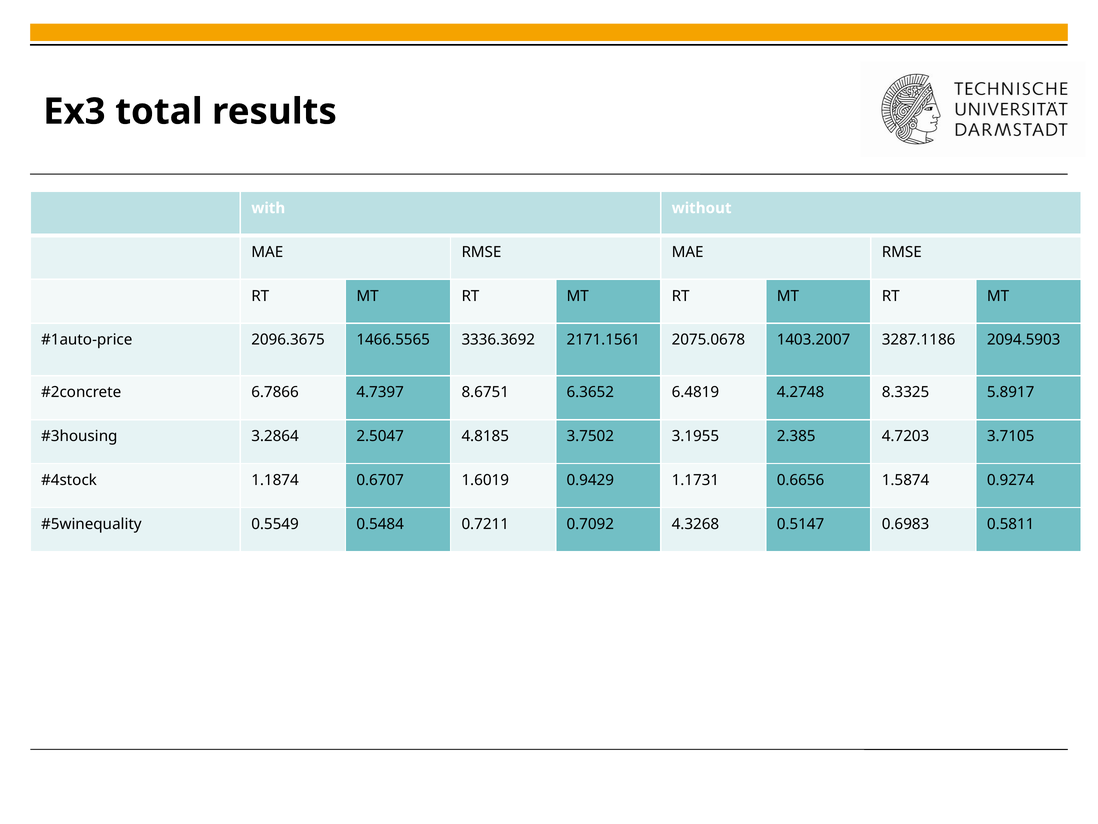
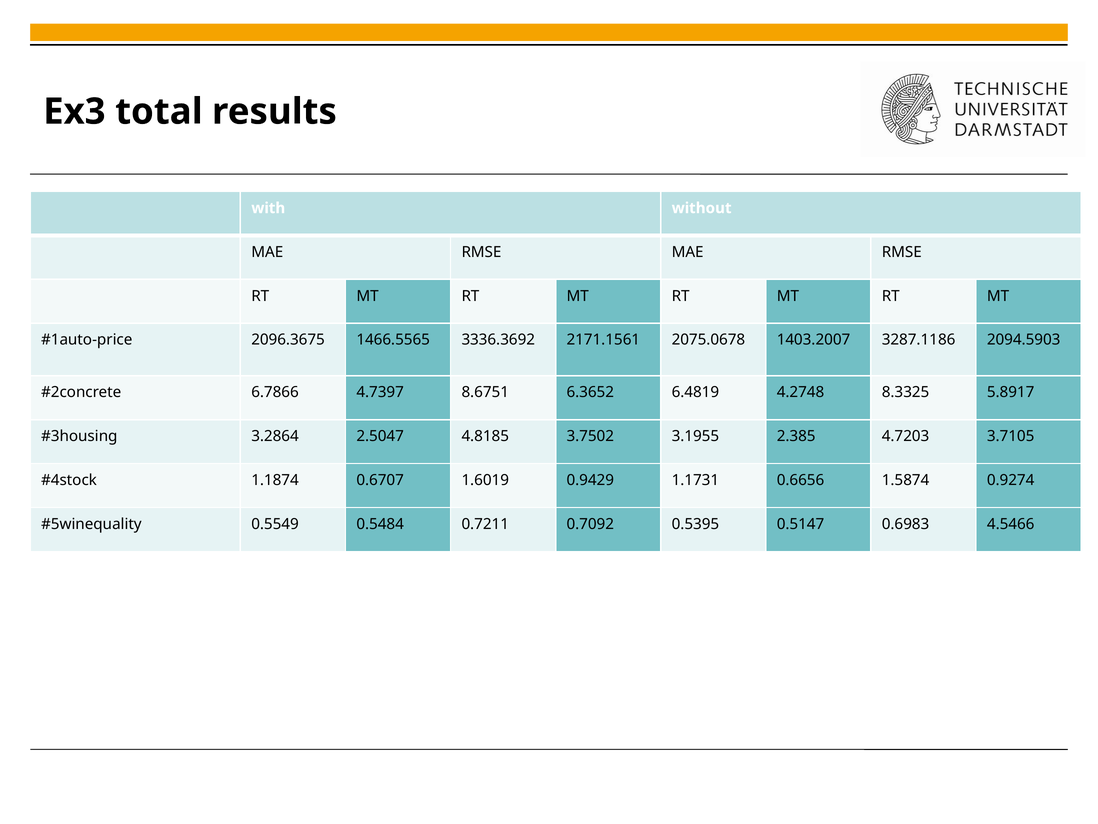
4.3268: 4.3268 -> 0.5395
0.5811: 0.5811 -> 4.5466
